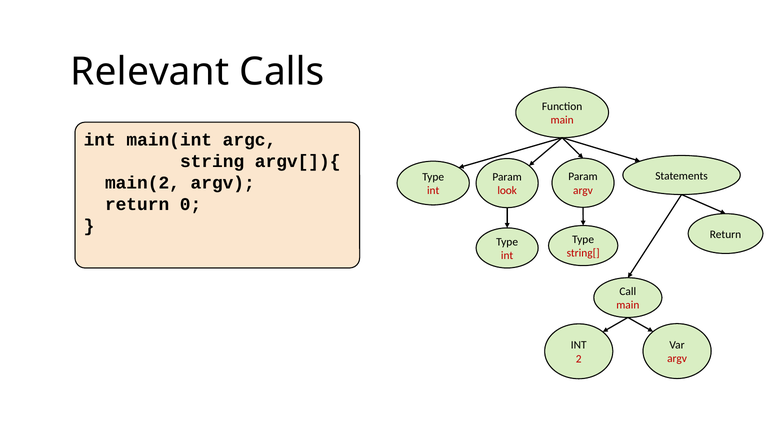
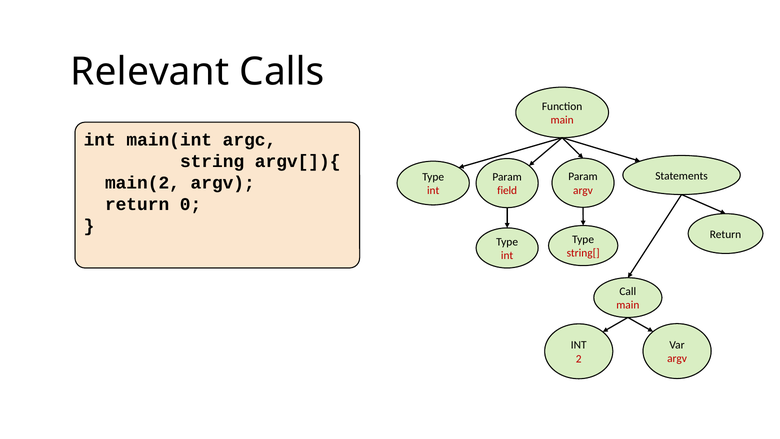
look: look -> field
